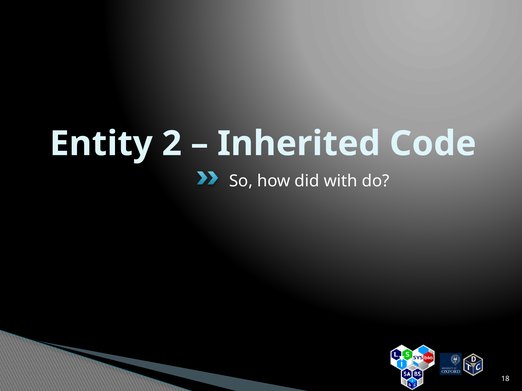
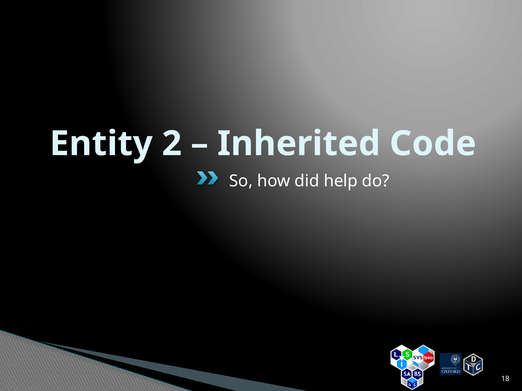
with: with -> help
